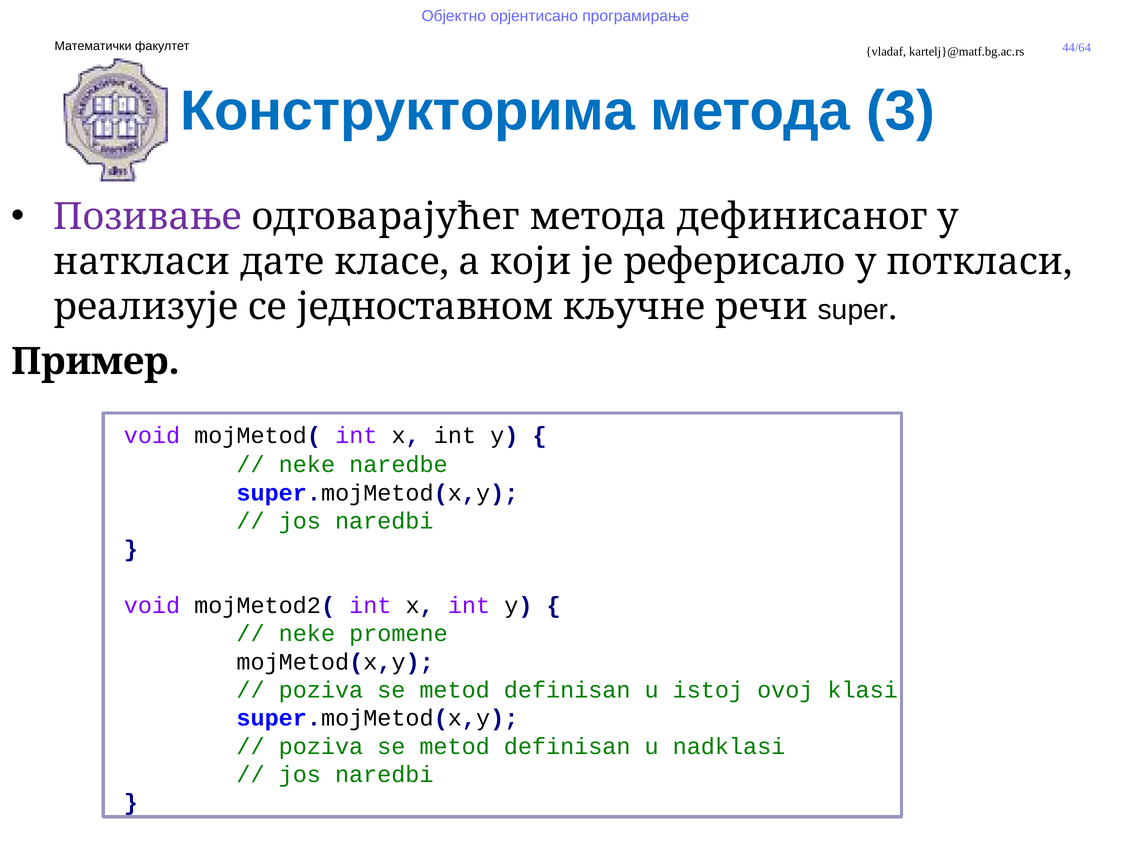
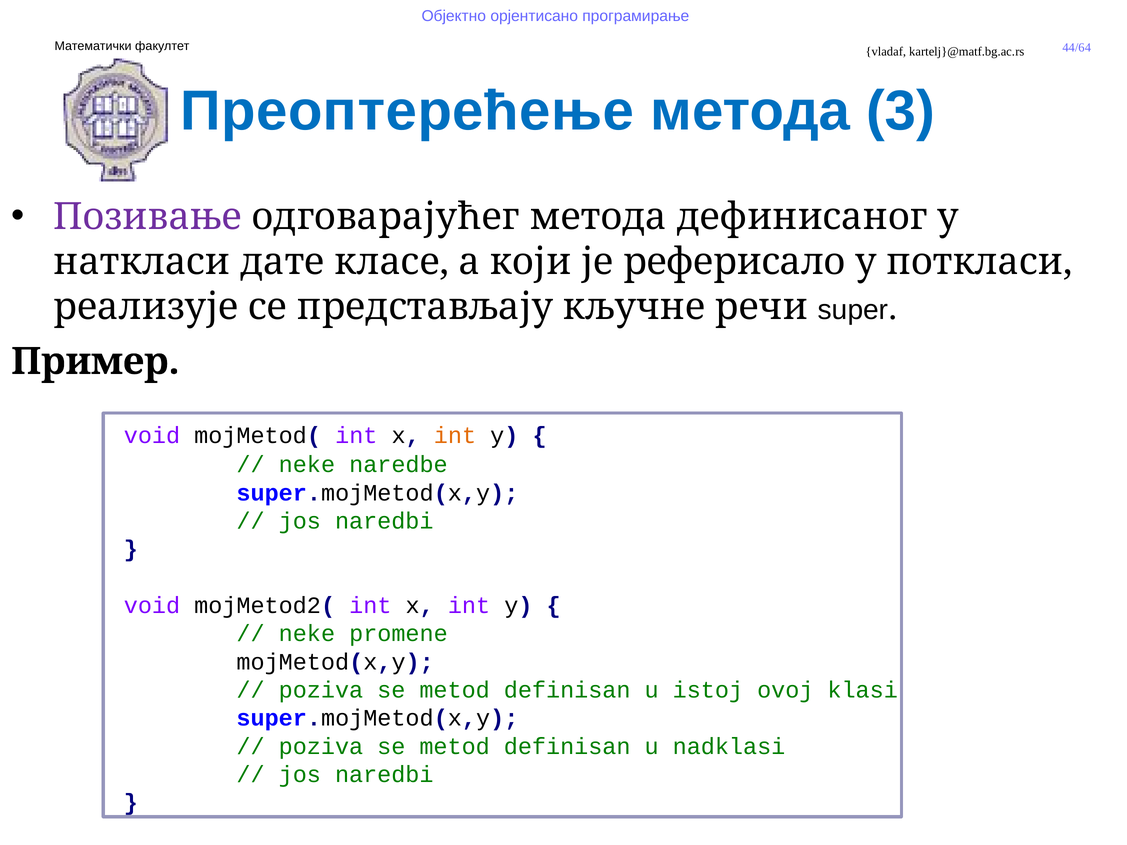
Конструкторима: Конструкторима -> Преоптерећење
једноставном: једноставном -> представљају
int at (455, 436) colour: black -> orange
